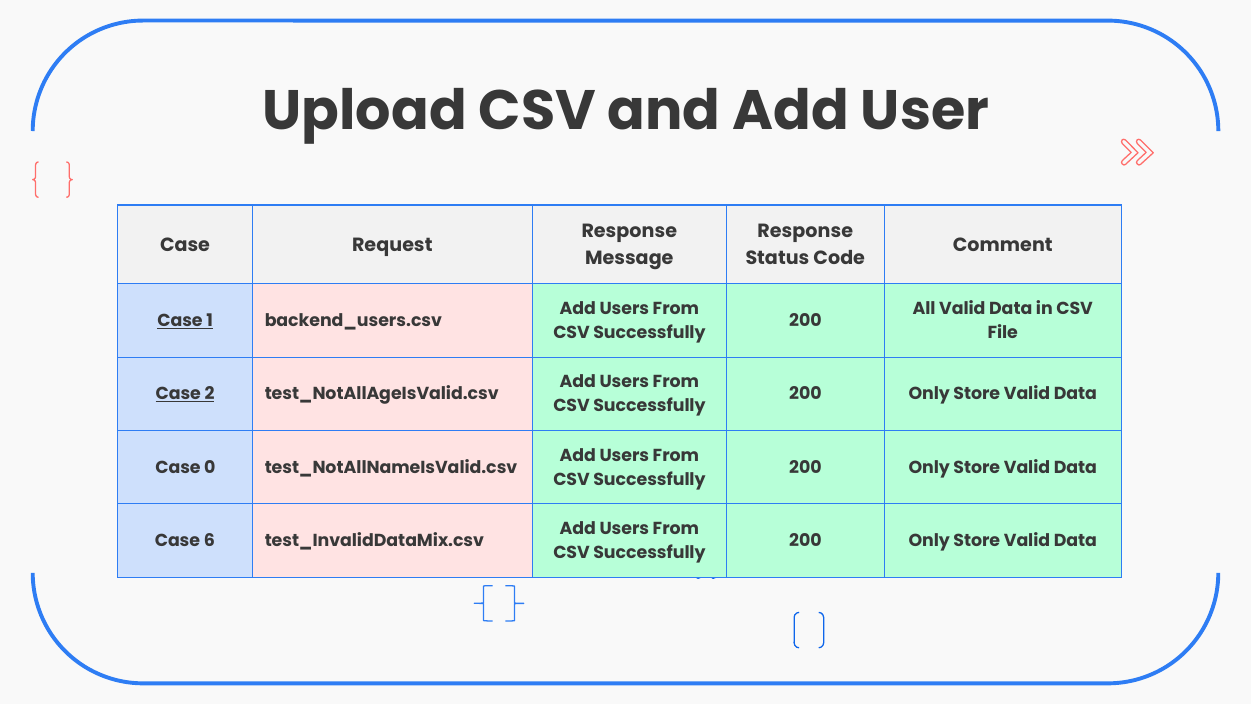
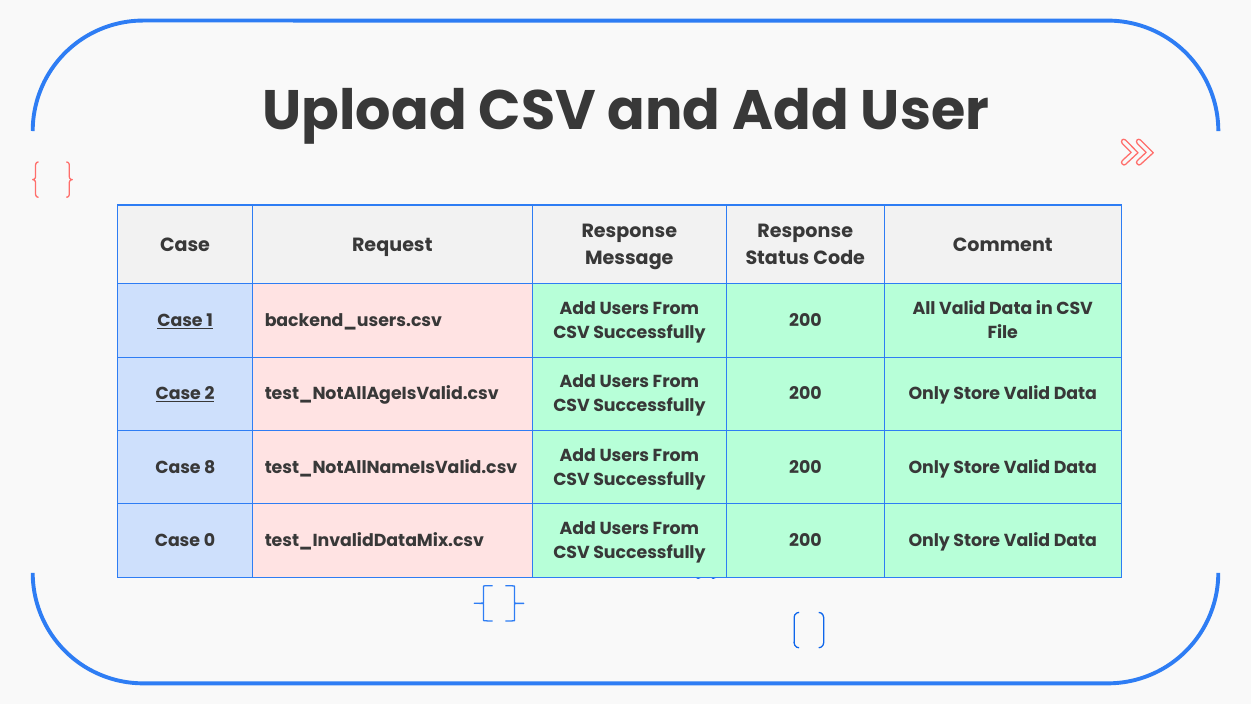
0: 0 -> 8
6: 6 -> 0
